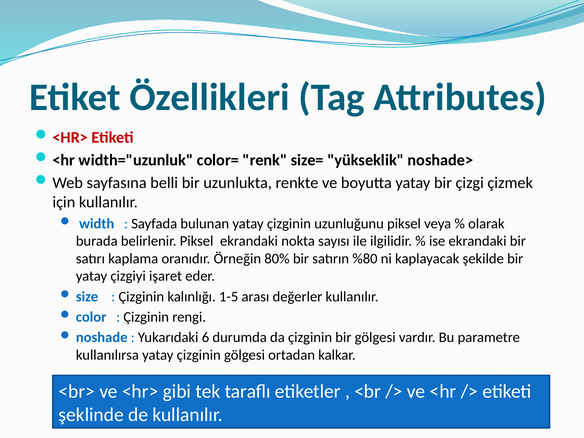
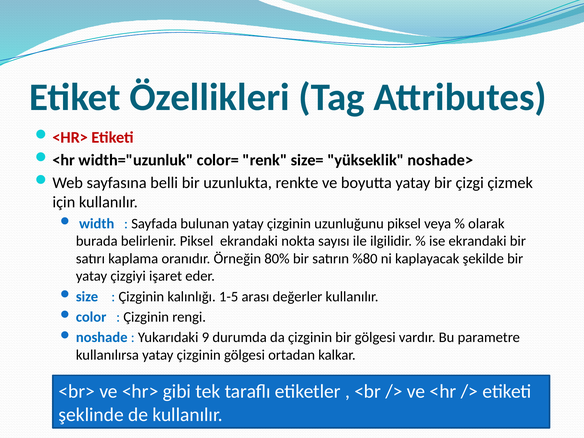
6: 6 -> 9
